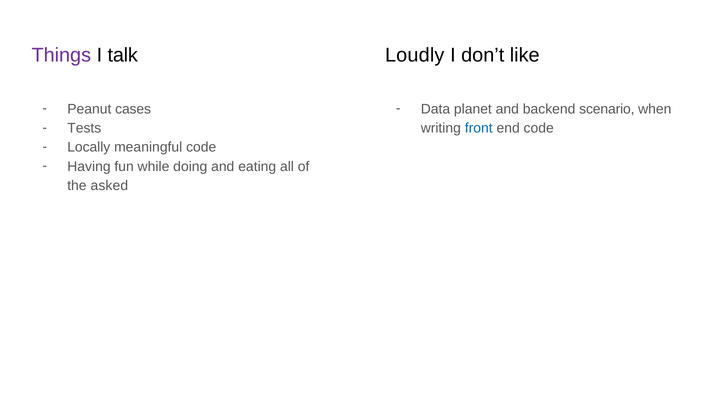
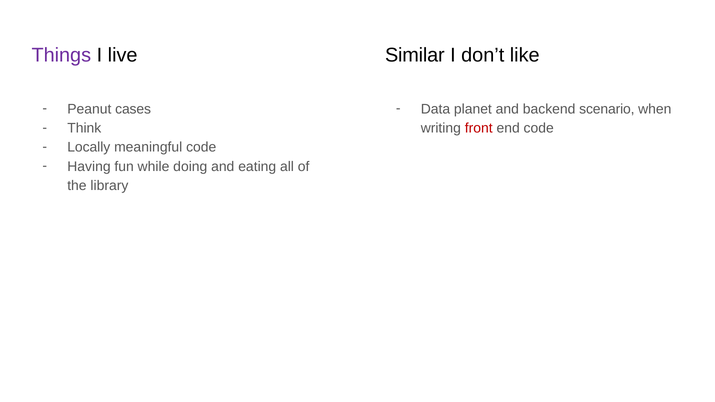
talk: talk -> live
Loudly: Loudly -> Similar
Tests: Tests -> Think
front colour: blue -> red
asked: asked -> library
